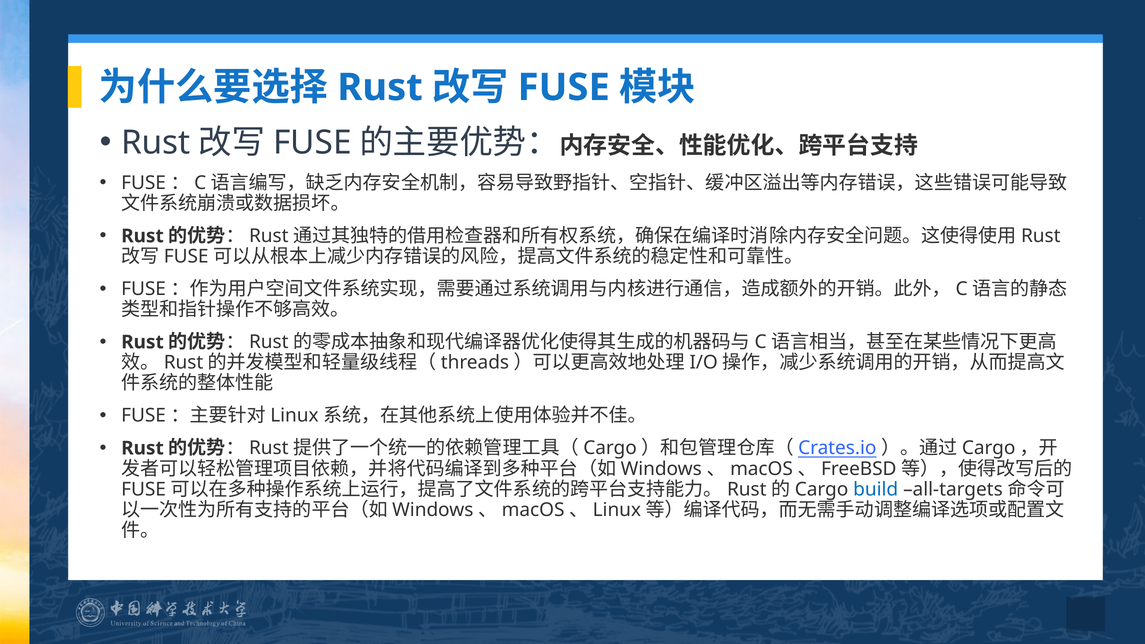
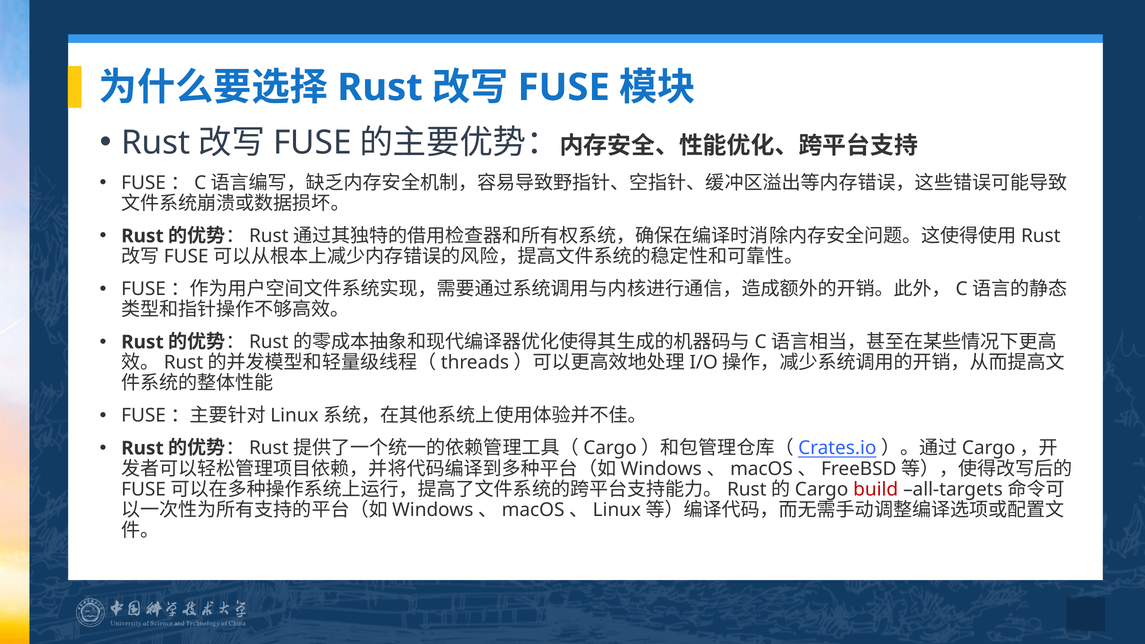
build colour: blue -> red
